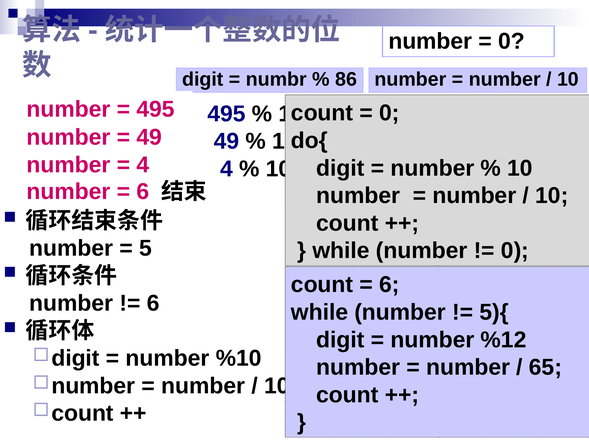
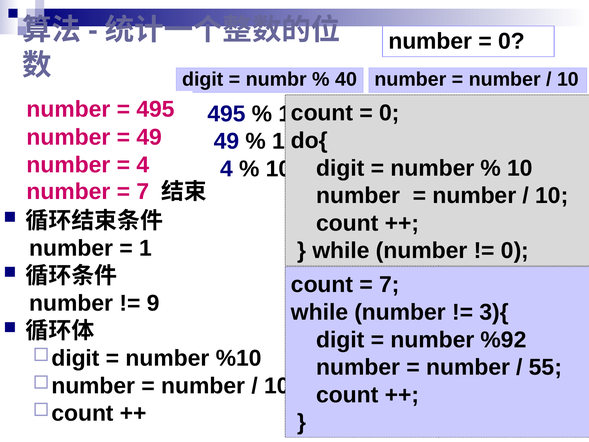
86: 86 -> 40
6 at (143, 191): 6 -> 7
5 at (145, 248): 5 -> 1
6 at (389, 285): 6 -> 7
6 at (153, 303): 6 -> 9
5){: 5){ -> 3){
%12: %12 -> %92
65: 65 -> 55
